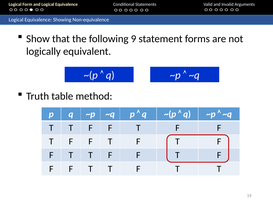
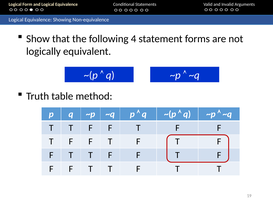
9: 9 -> 4
